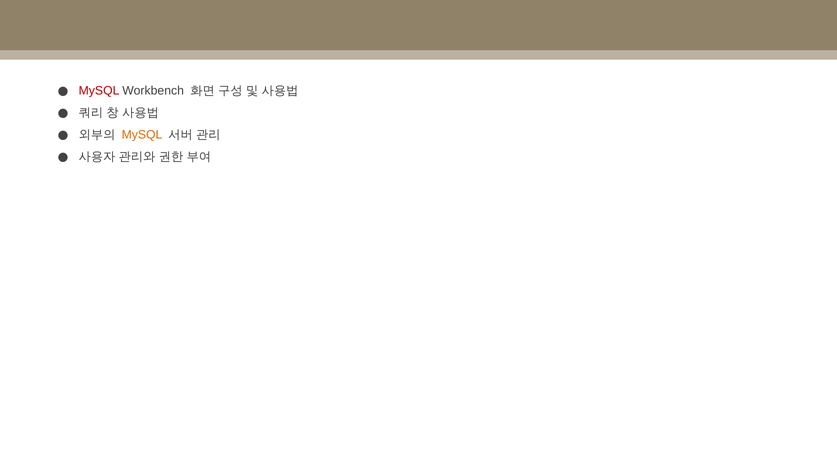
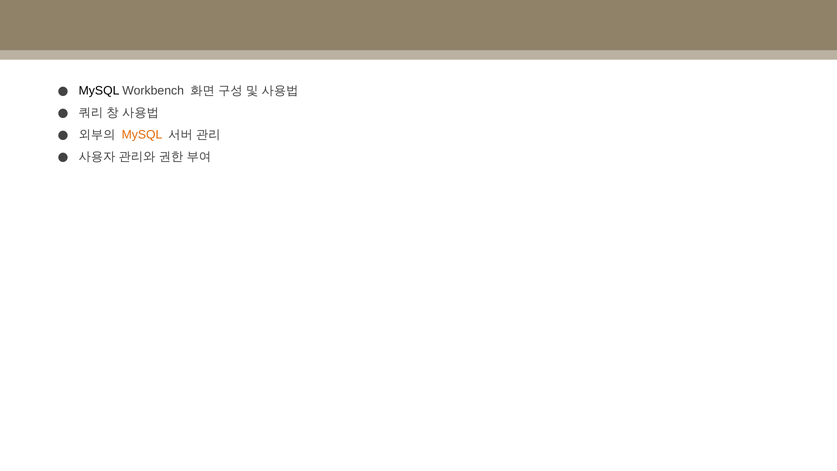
MySQL at (99, 91) colour: red -> black
